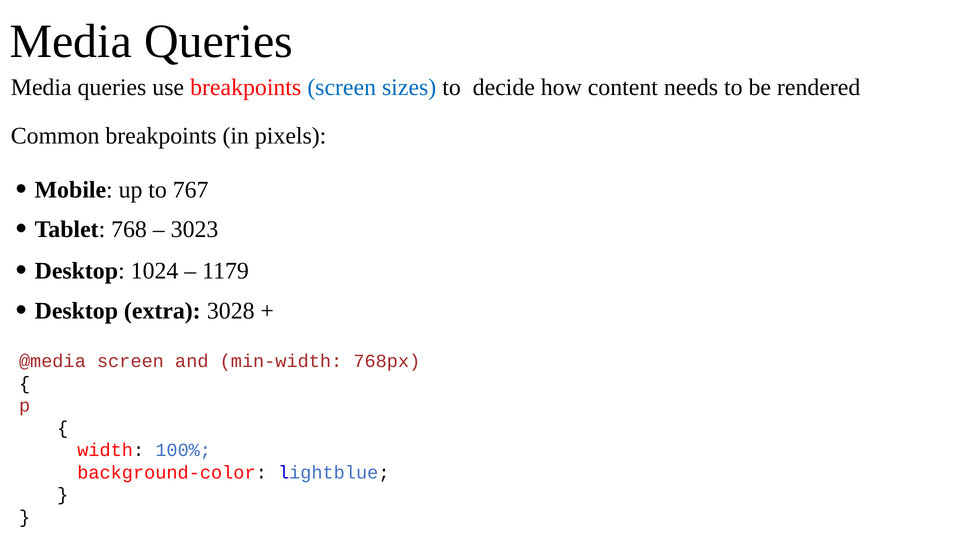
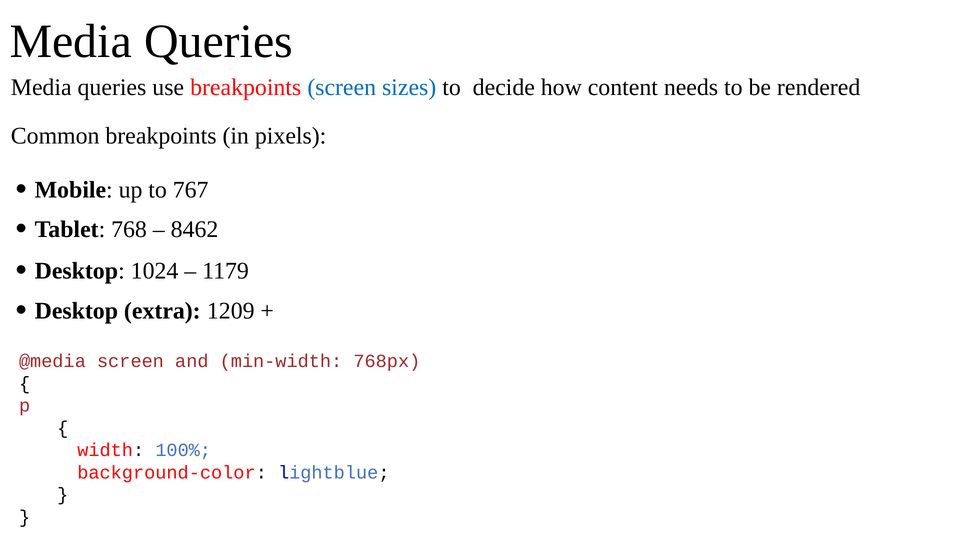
3023: 3023 -> 8462
3028: 3028 -> 1209
